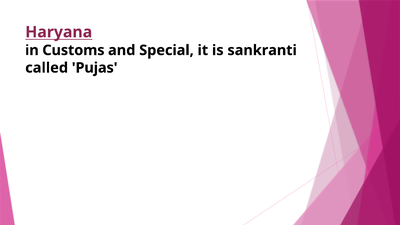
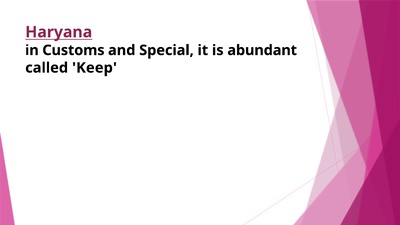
sankranti: sankranti -> abundant
Pujas: Pujas -> Keep
